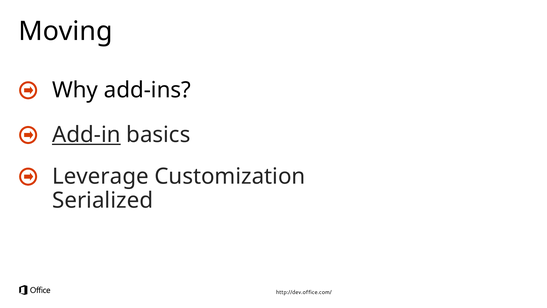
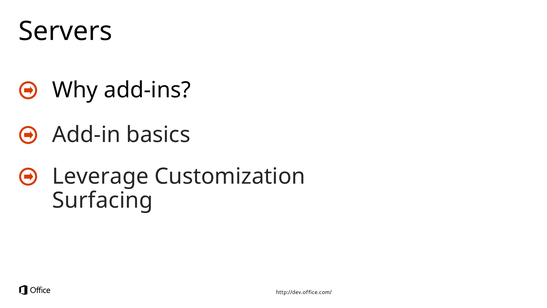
Moving: Moving -> Servers
Add-in underline: present -> none
Serialized: Serialized -> Surfacing
